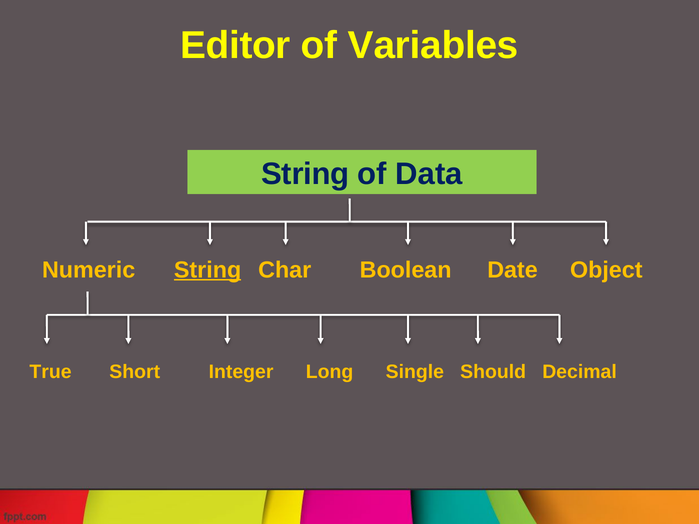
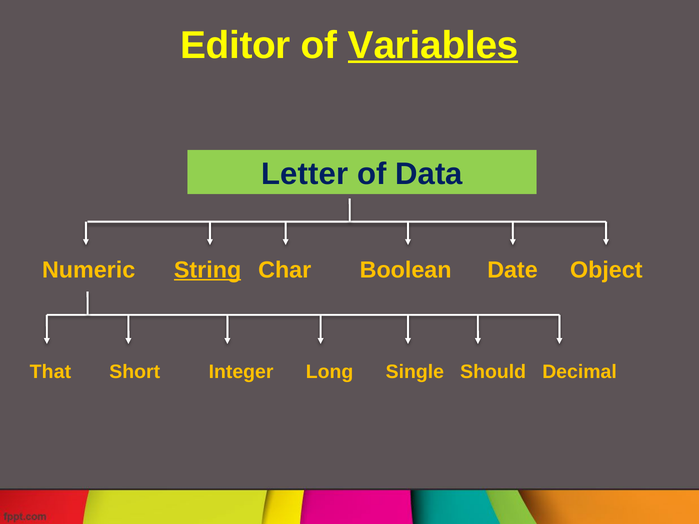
Variables underline: none -> present
String at (305, 174): String -> Letter
True: True -> That
